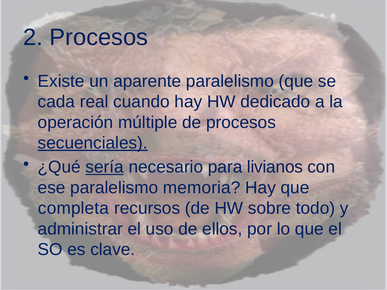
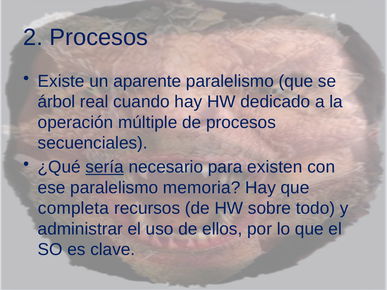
cada: cada -> árbol
secuenciales underline: present -> none
livianos: livianos -> existen
